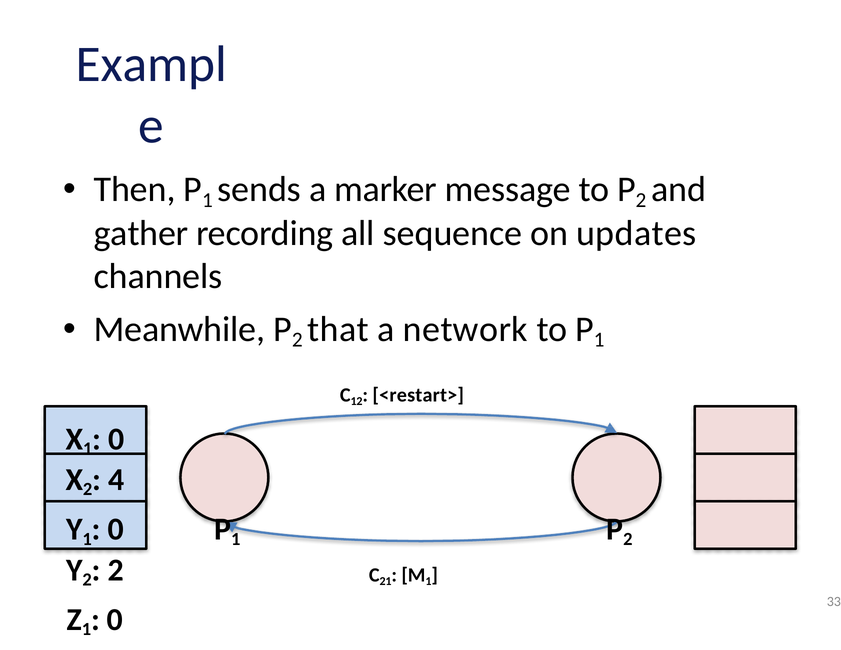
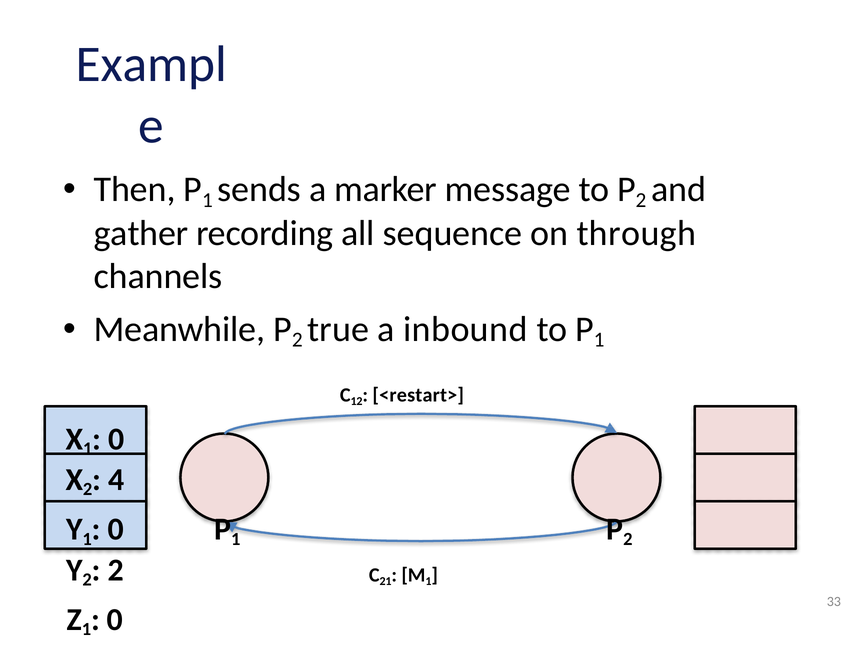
updates: updates -> through
that: that -> true
network: network -> inbound
